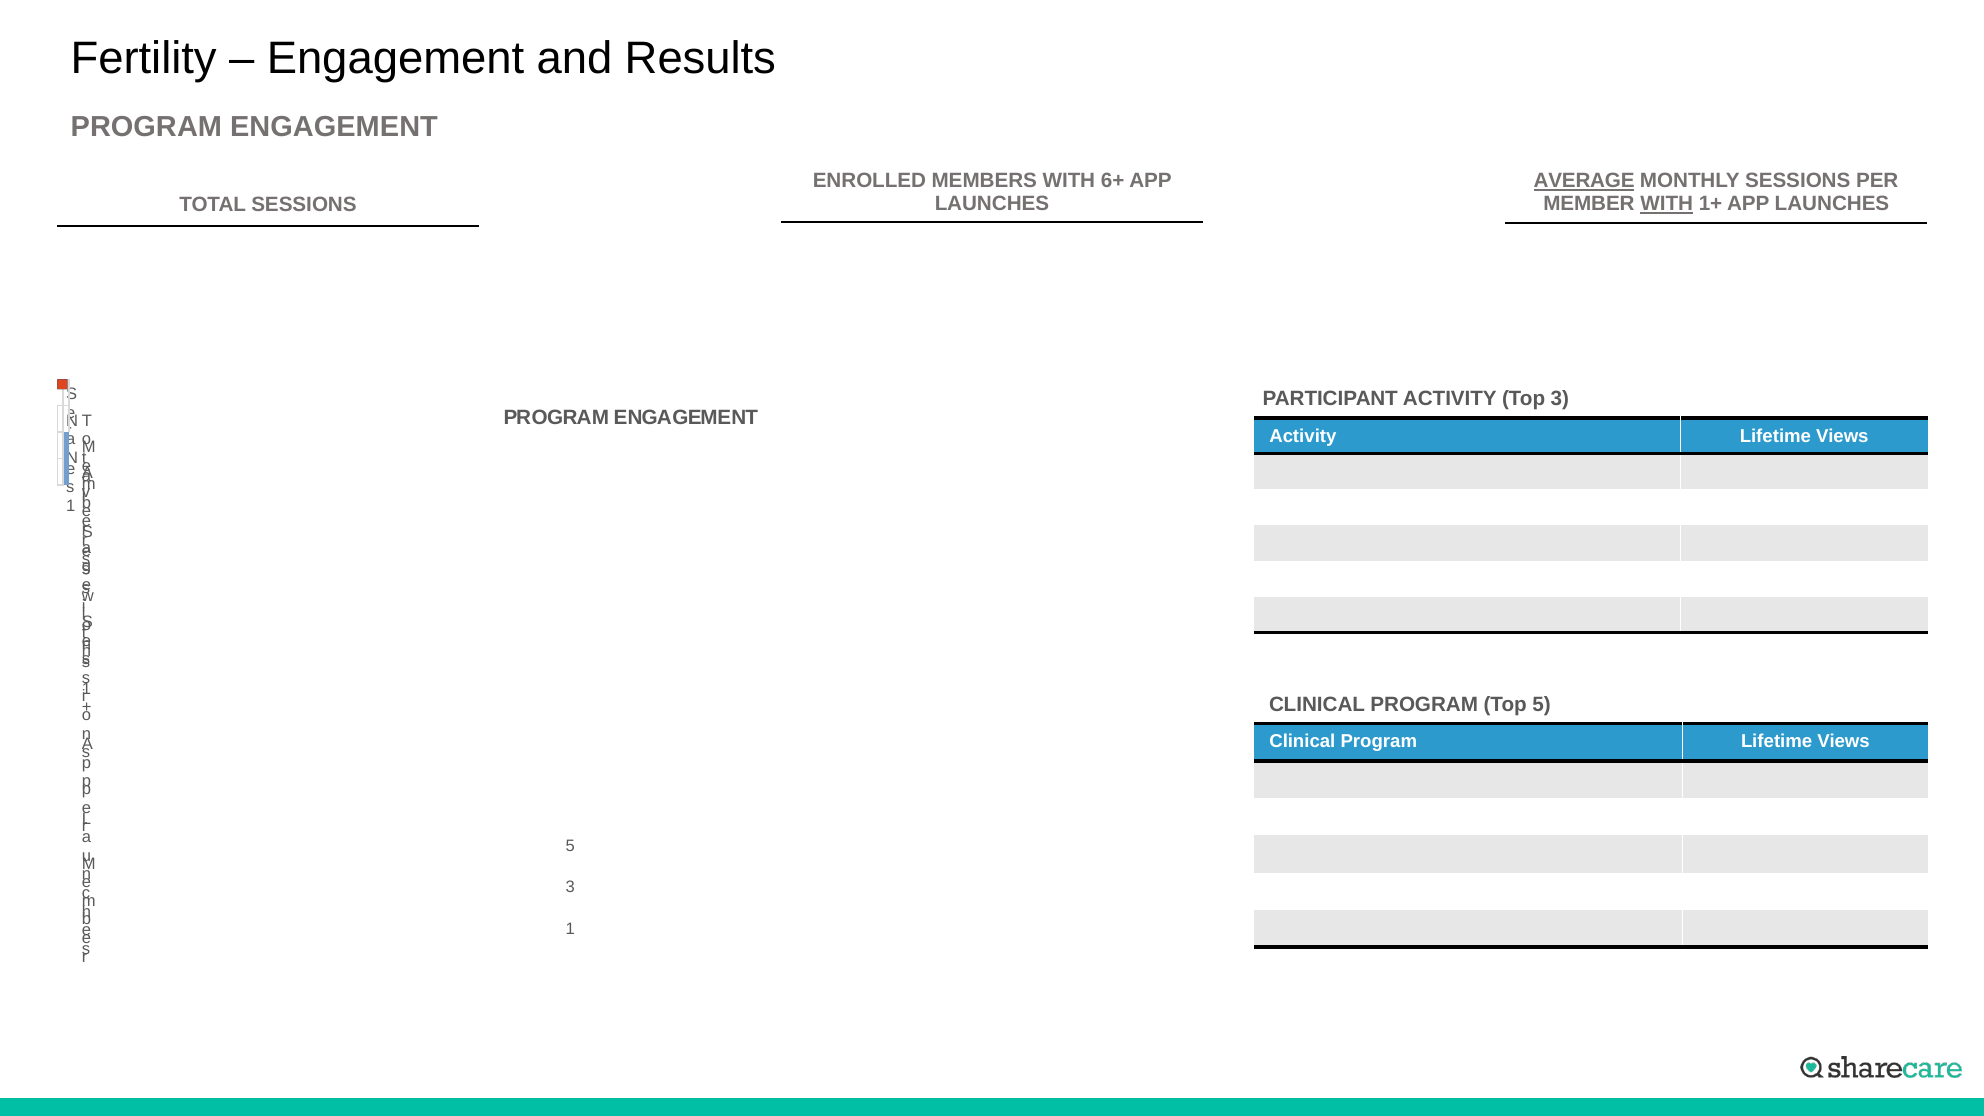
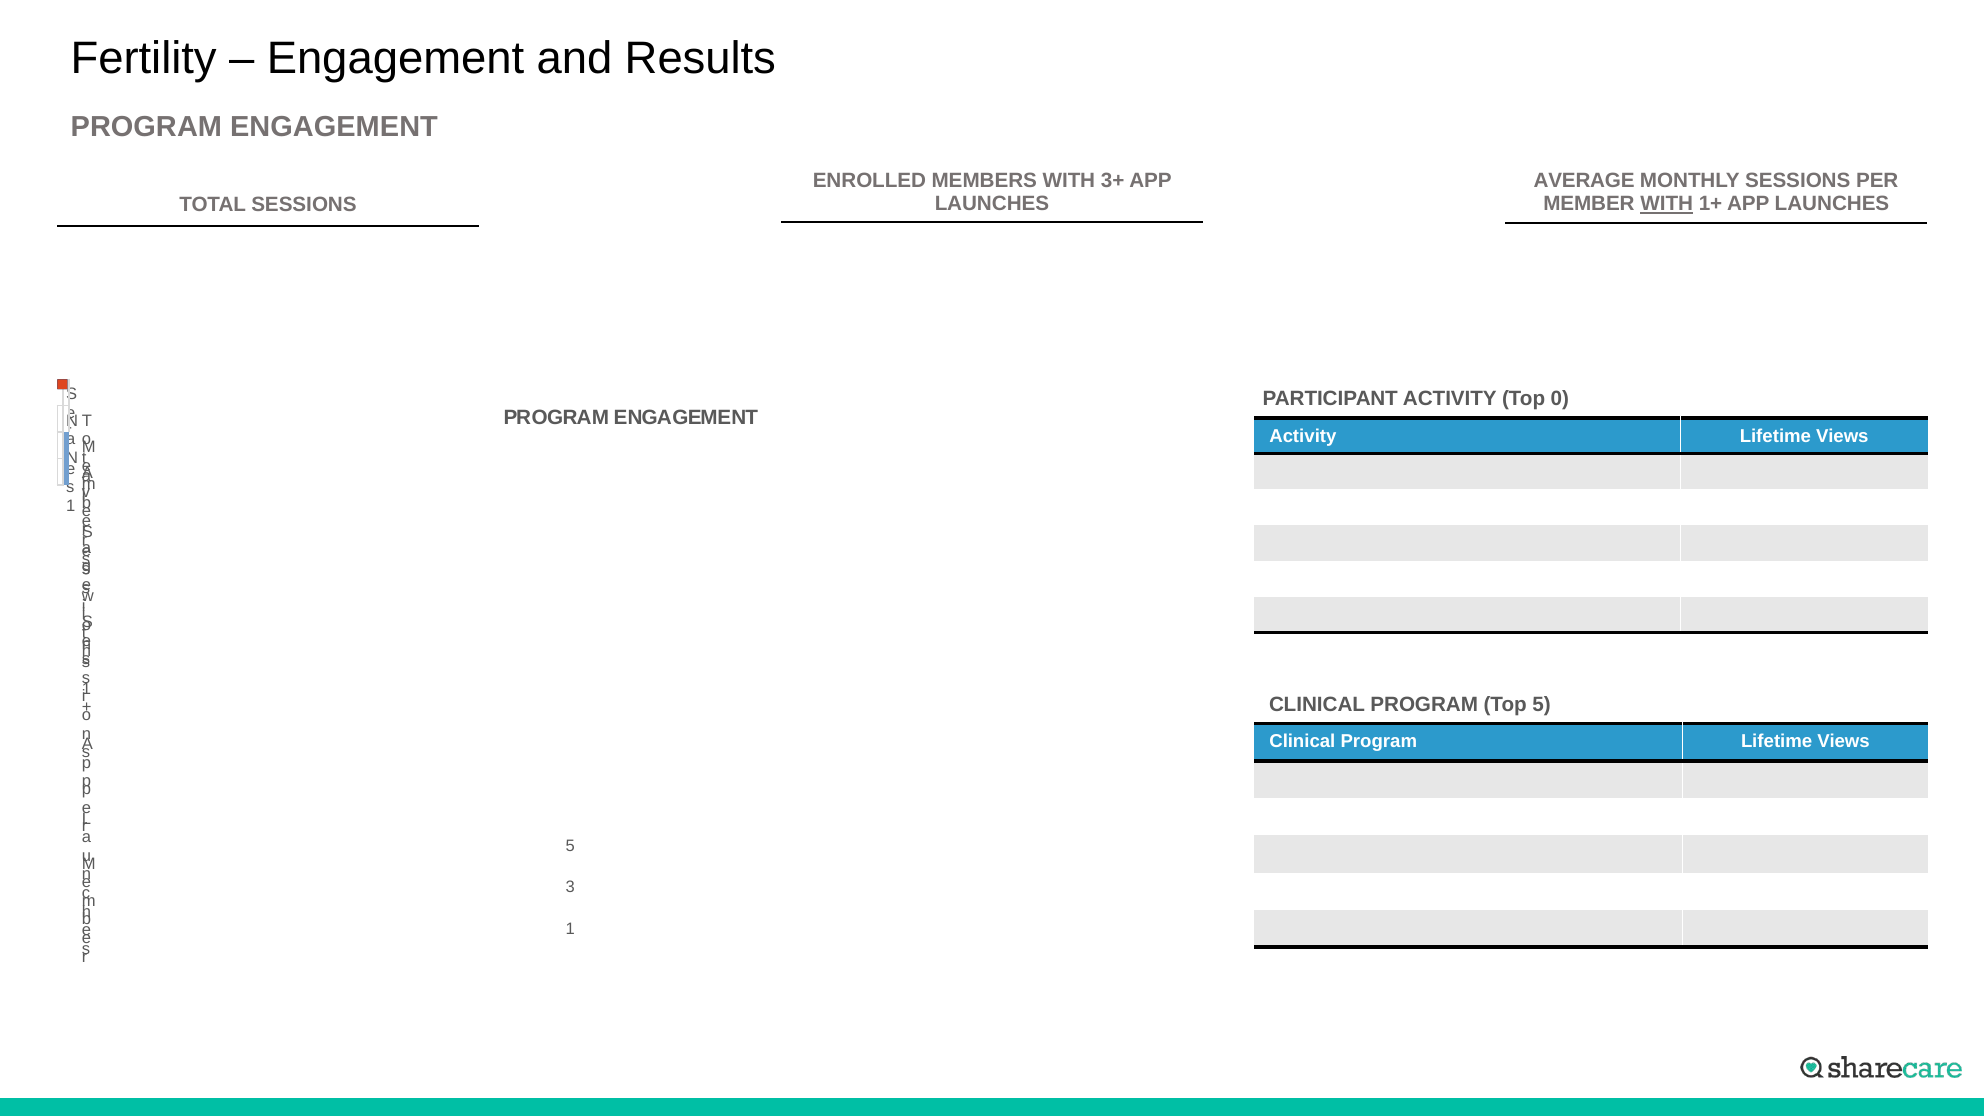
6+: 6+ -> 3+
AVERAGE underline: present -> none
Top 3: 3 -> 0
